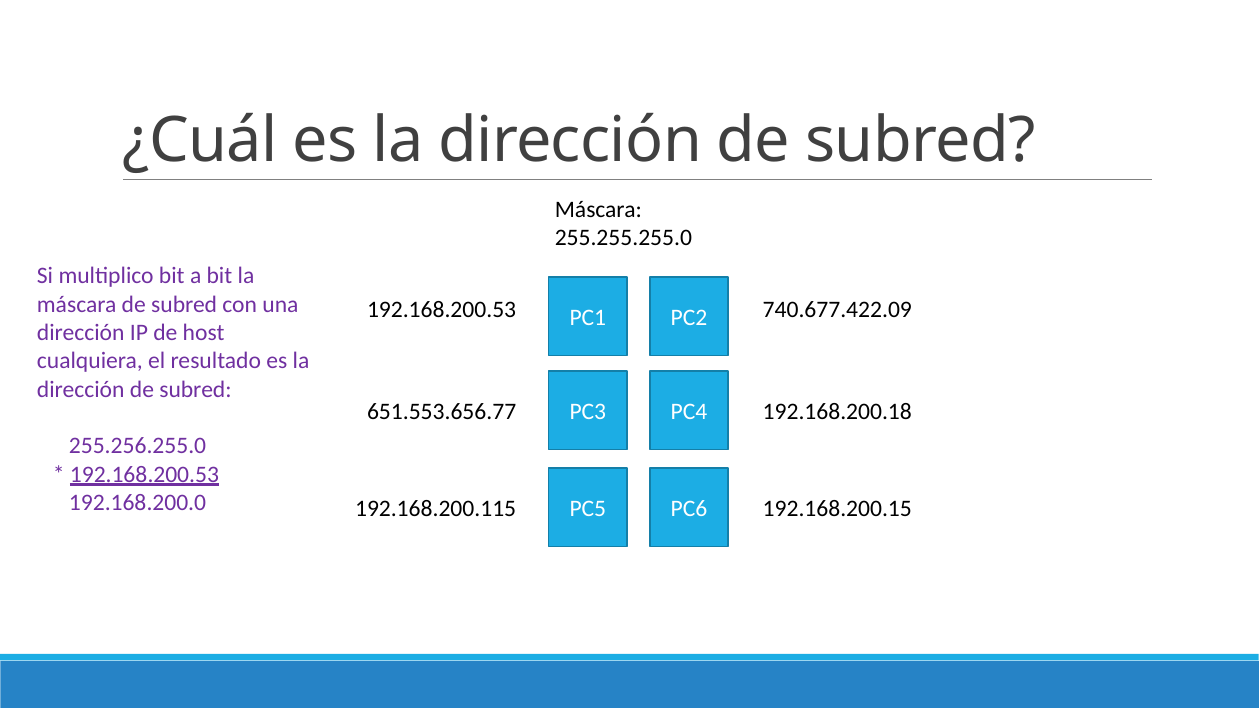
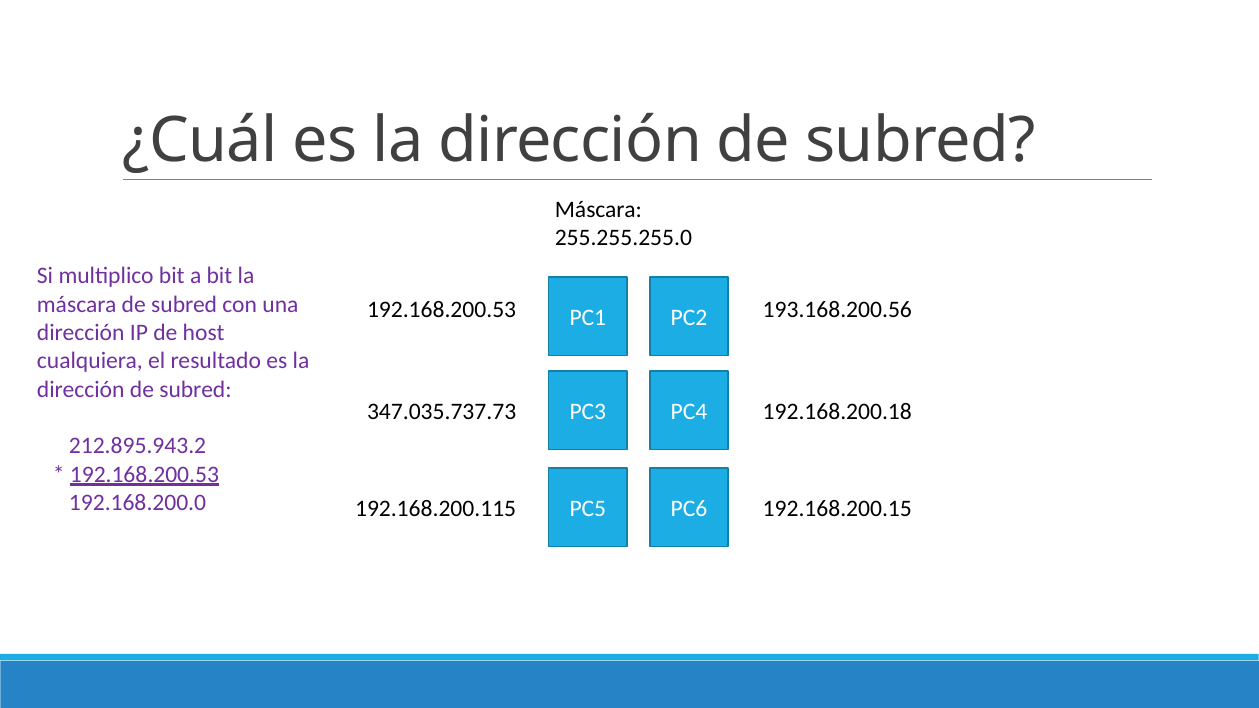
740.677.422.09: 740.677.422.09 -> 193.168.200.56
651.553.656.77: 651.553.656.77 -> 347.035.737.73
255.256.255.0: 255.256.255.0 -> 212.895.943.2
